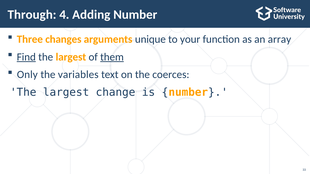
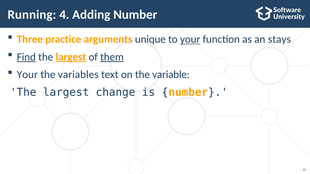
Through: Through -> Running
changes: changes -> practice
your at (190, 39) underline: none -> present
array: array -> stays
largest at (71, 57) underline: none -> present
Only at (27, 75): Only -> Your
coerces: coerces -> variable
